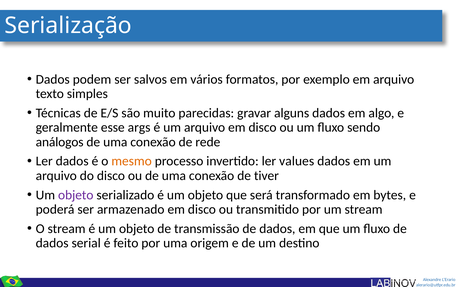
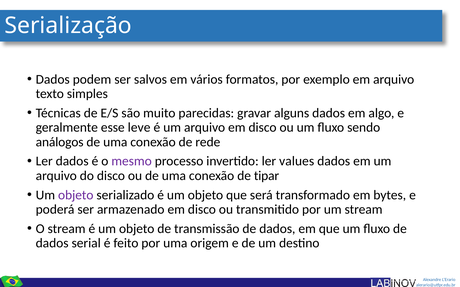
args: args -> leve
mesmo colour: orange -> purple
tiver: tiver -> tipar
